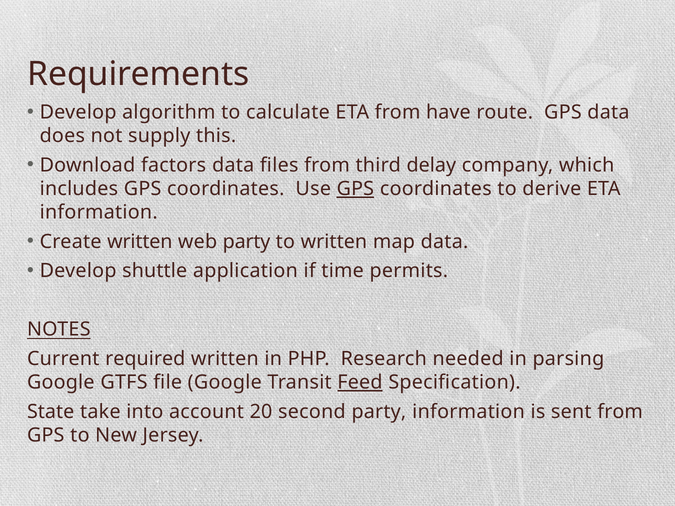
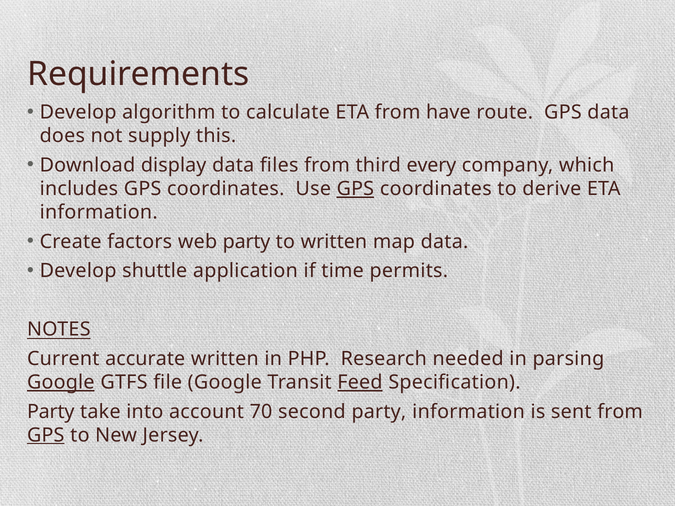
factors: factors -> display
delay: delay -> every
Create written: written -> factors
required: required -> accurate
Google at (61, 382) underline: none -> present
State at (51, 412): State -> Party
20: 20 -> 70
GPS at (46, 435) underline: none -> present
